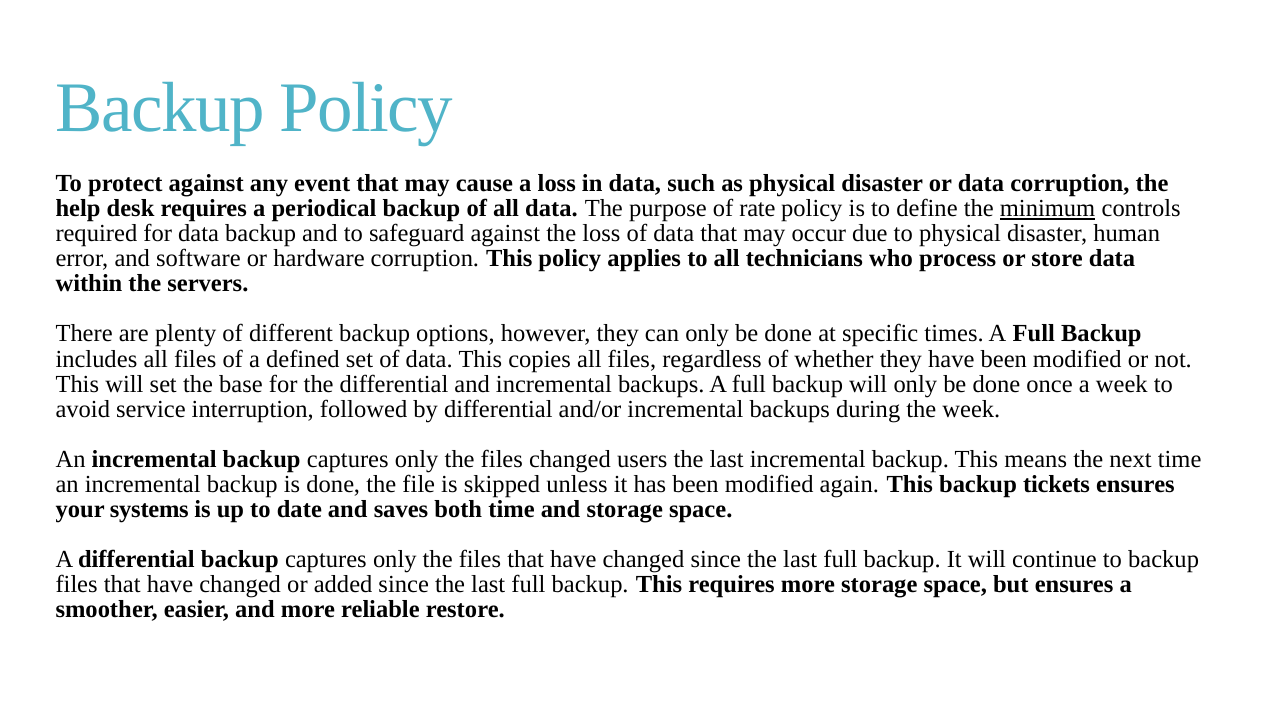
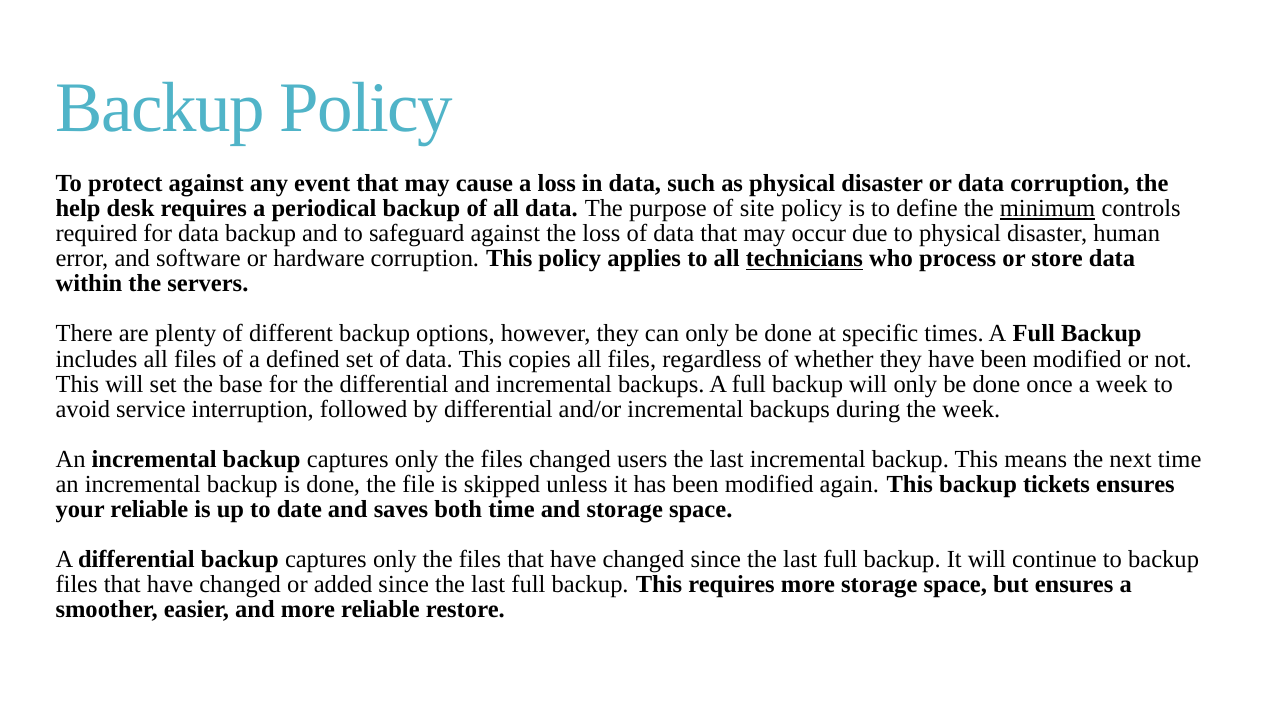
rate: rate -> site
technicians underline: none -> present
your systems: systems -> reliable
